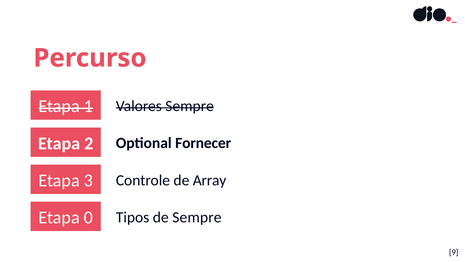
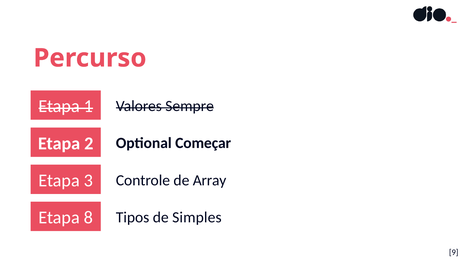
Fornecer: Fornecer -> Começar
0: 0 -> 8
de Sempre: Sempre -> Simples
